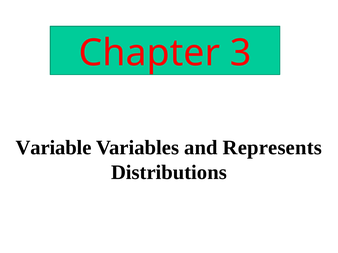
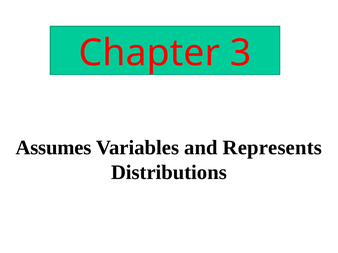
Variable: Variable -> Assumes
